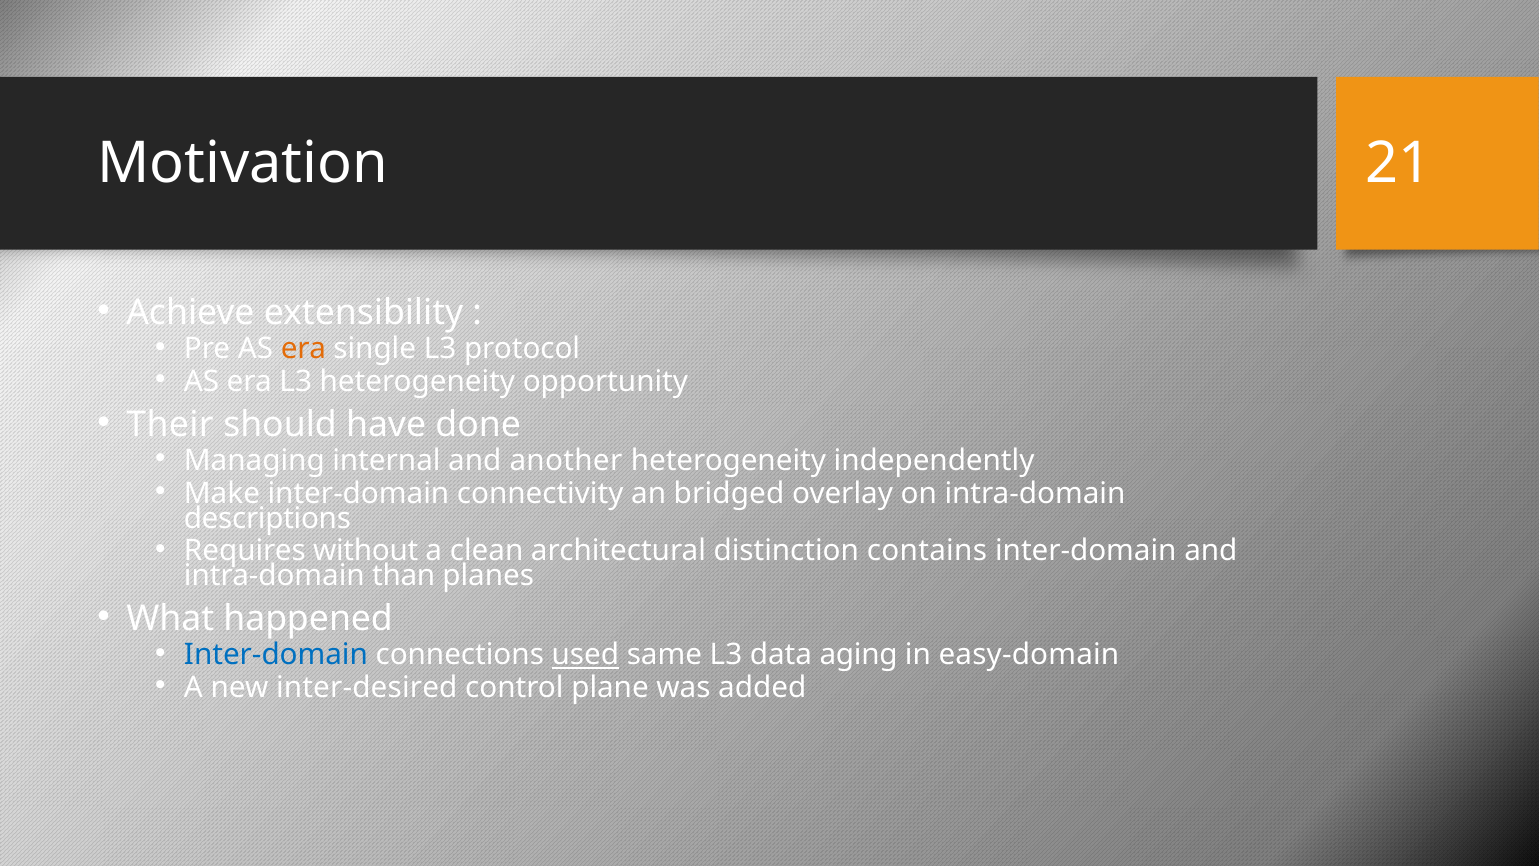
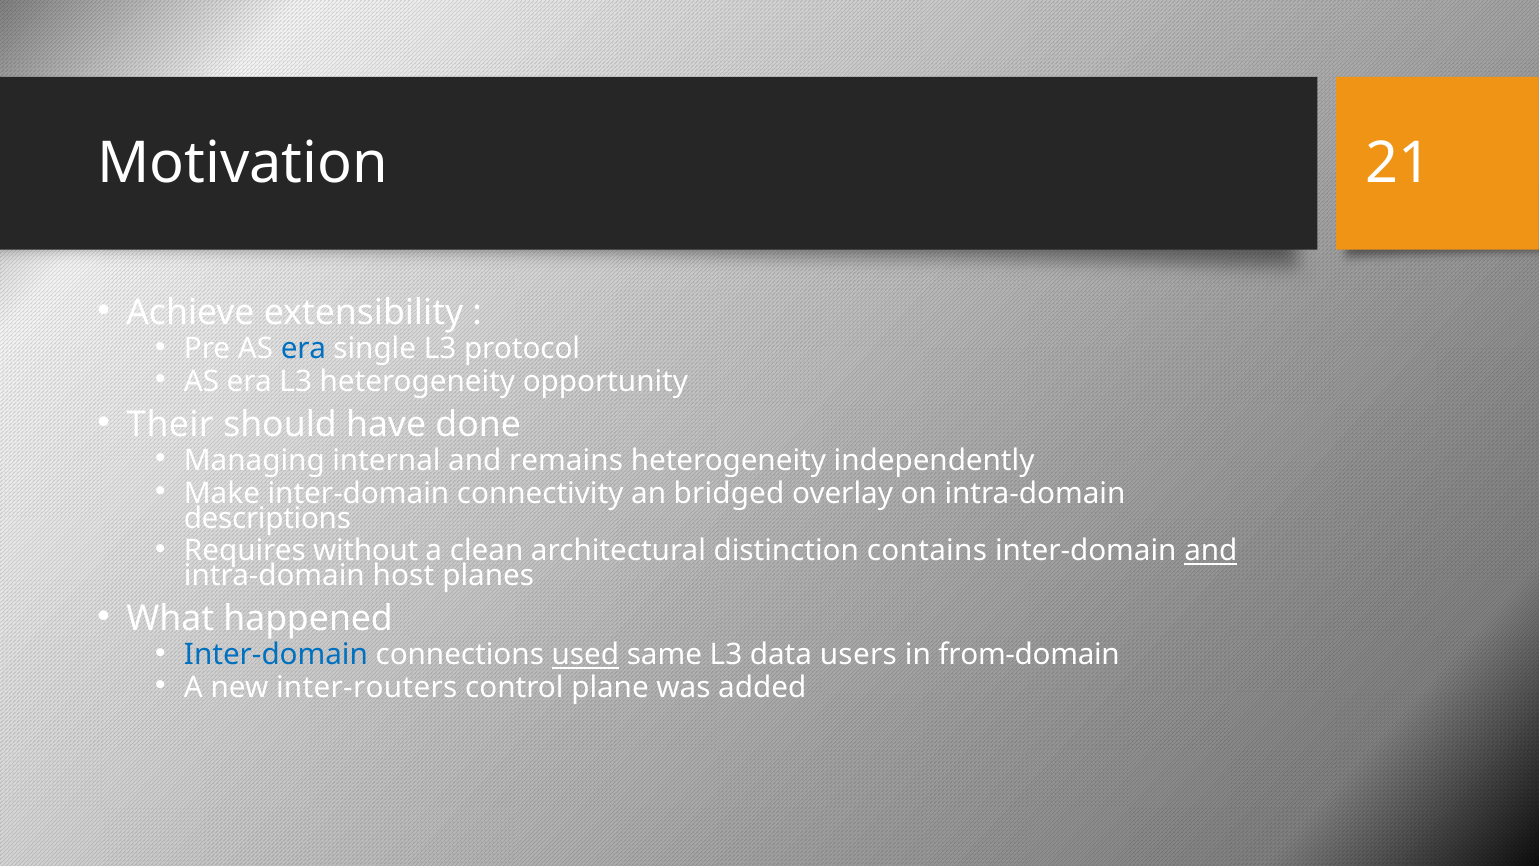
era at (303, 349) colour: orange -> blue
another: another -> remains
and at (1211, 551) underline: none -> present
than: than -> host
aging: aging -> users
easy-domain: easy-domain -> from-domain
inter-desired: inter-desired -> inter-routers
